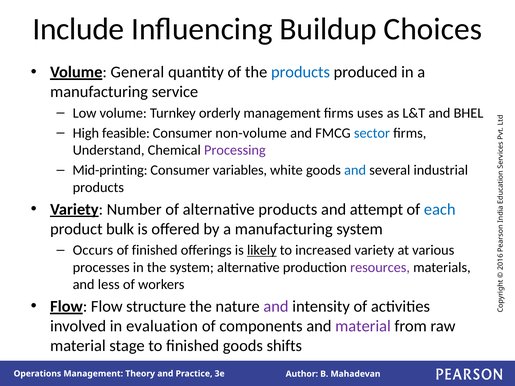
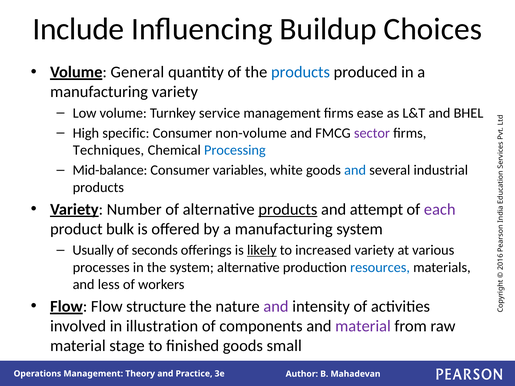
manufacturing service: service -> variety
orderly: orderly -> service
uses: uses -> ease
feasible: feasible -> specific
sector colour: blue -> purple
Understand: Understand -> Techniques
Processing colour: purple -> blue
Mid-printing: Mid-printing -> Mid-balance
products at (288, 209) underline: none -> present
each colour: blue -> purple
Occurs: Occurs -> Usually
of finished: finished -> seconds
resources colour: purple -> blue
evaluation: evaluation -> illustration
shifts: shifts -> small
